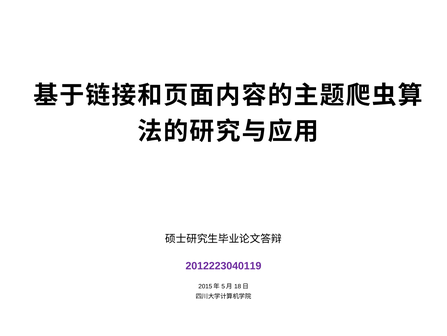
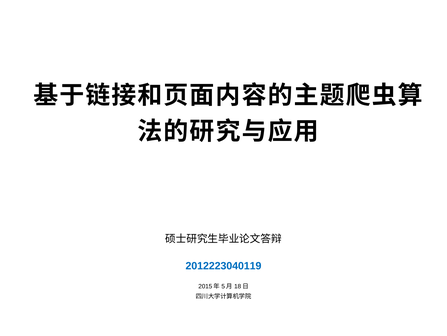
2012223040119 colour: purple -> blue
